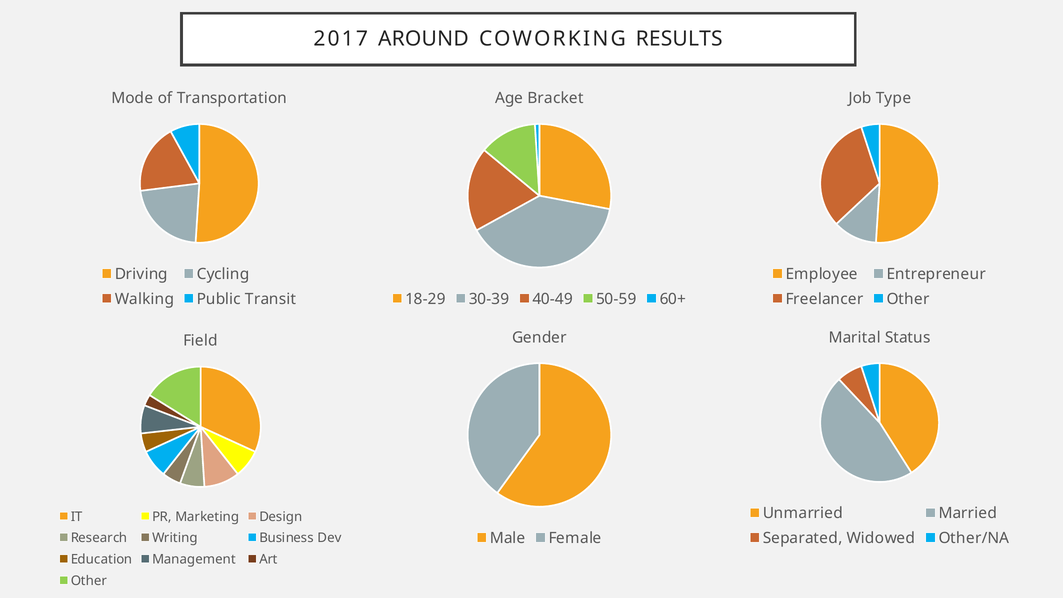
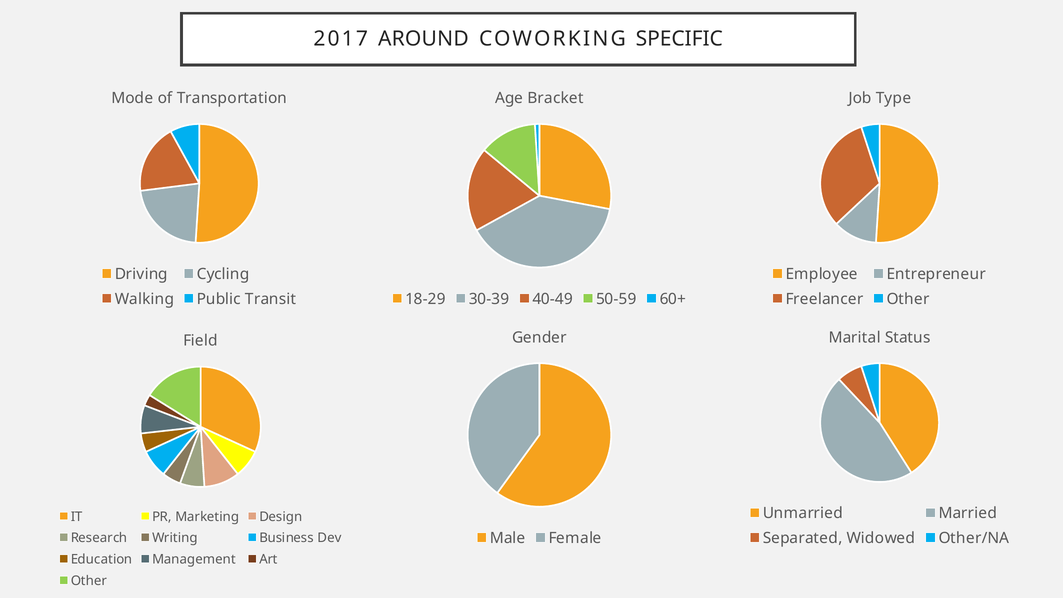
RESULTS: RESULTS -> SPECIFIC
